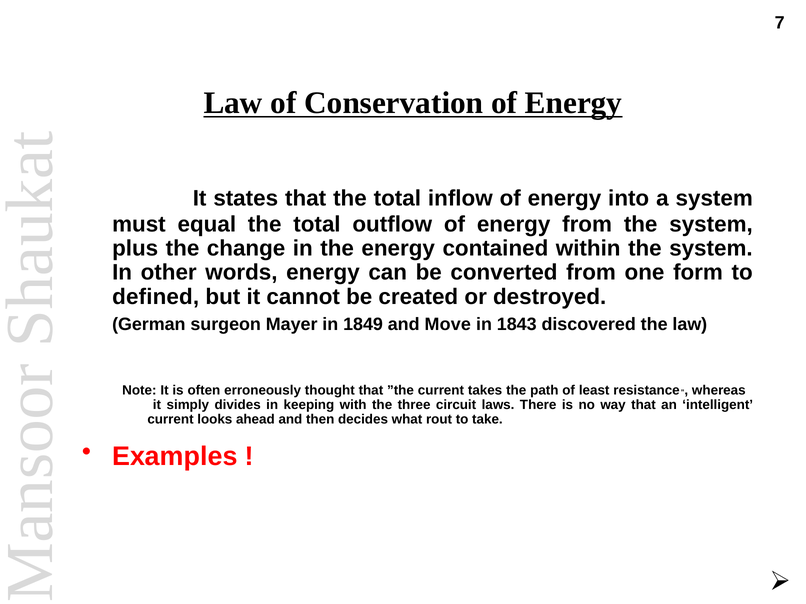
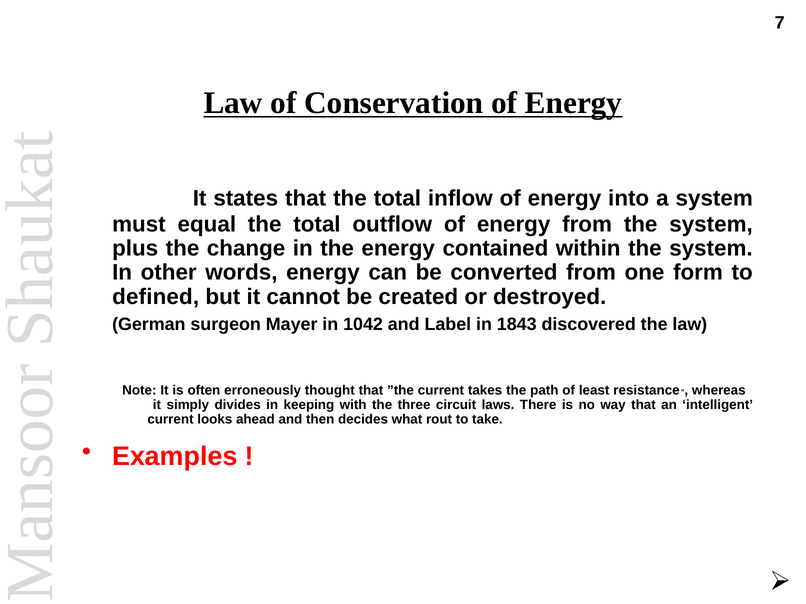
1849: 1849 -> 1042
Move: Move -> Label
